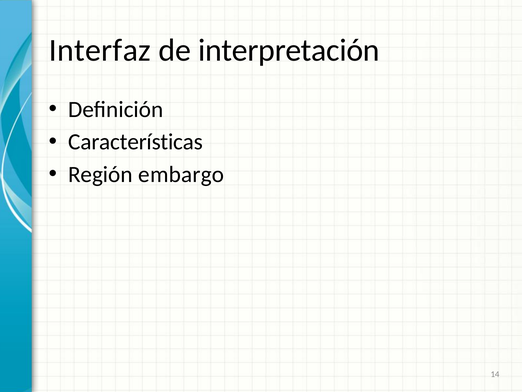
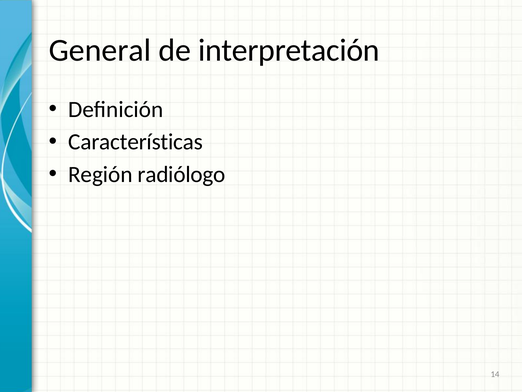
Interfaz: Interfaz -> General
embargo: embargo -> radiólogo
